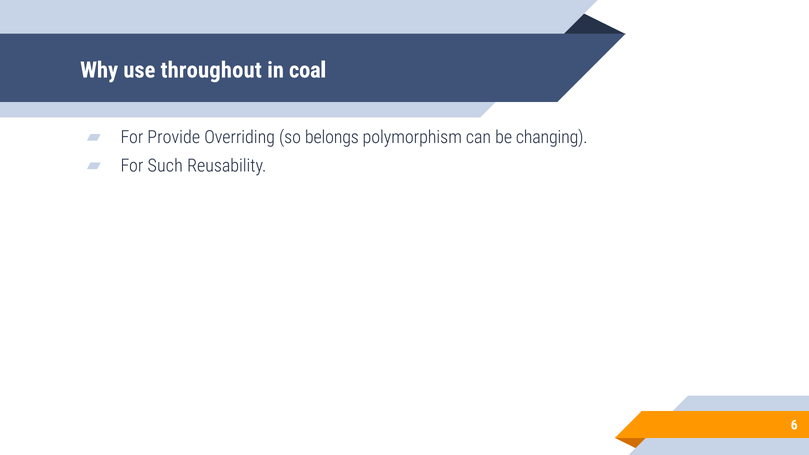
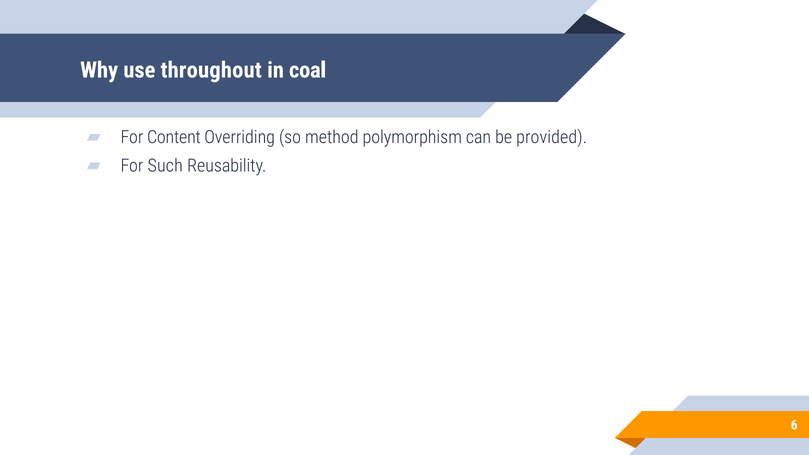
Provide: Provide -> Content
belongs: belongs -> method
changing: changing -> provided
